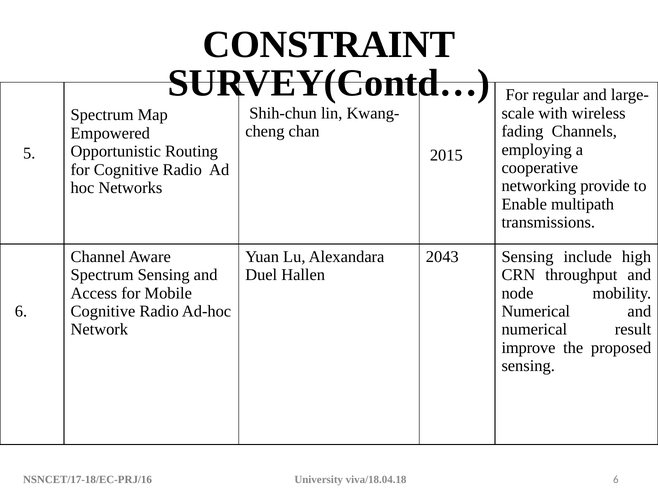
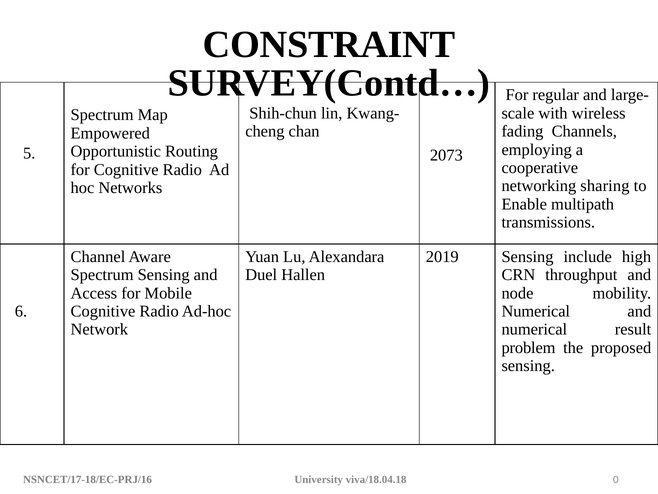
2015: 2015 -> 2073
provide: provide -> sharing
2043: 2043 -> 2019
improve: improve -> problem
viva/18.04.18 6: 6 -> 0
